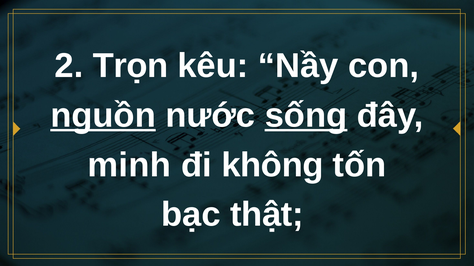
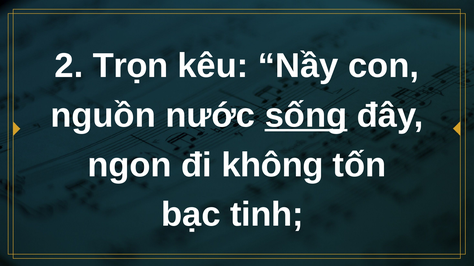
nguồn underline: present -> none
minh: minh -> ngon
thật: thật -> tinh
